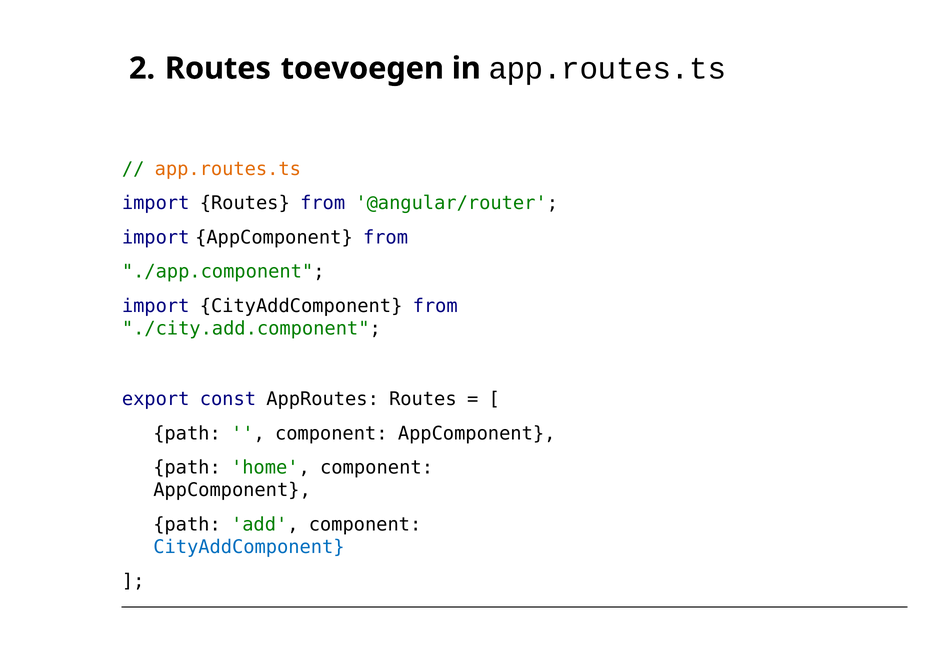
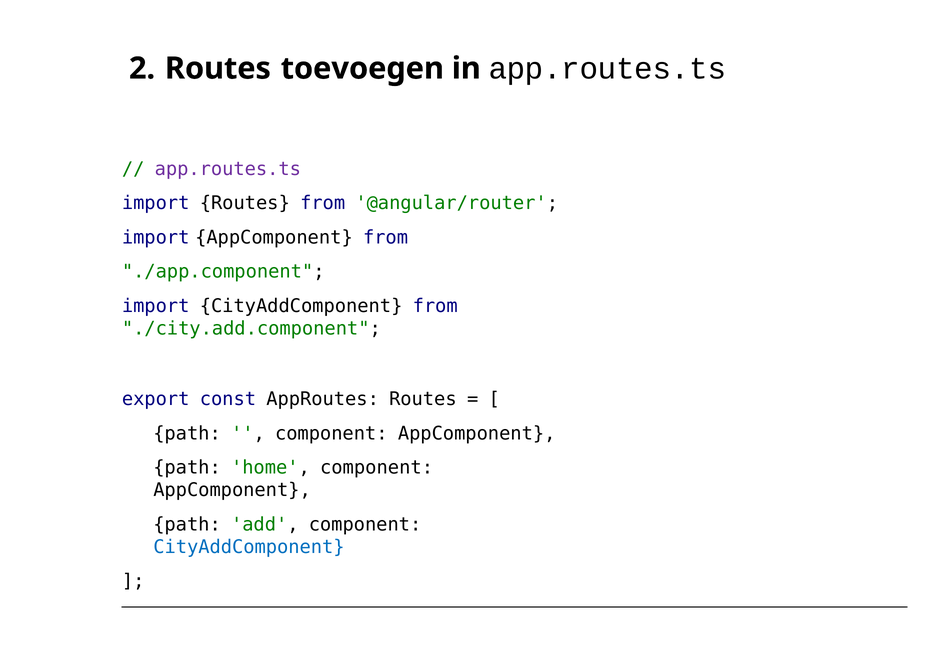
app.routes.ts at (228, 169) colour: orange -> purple
